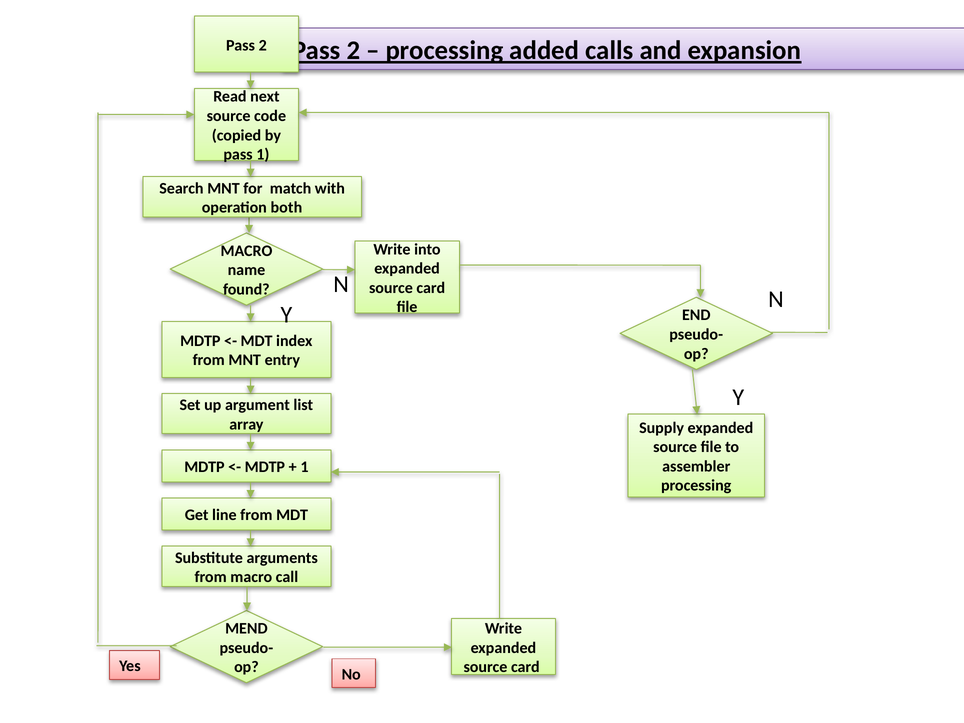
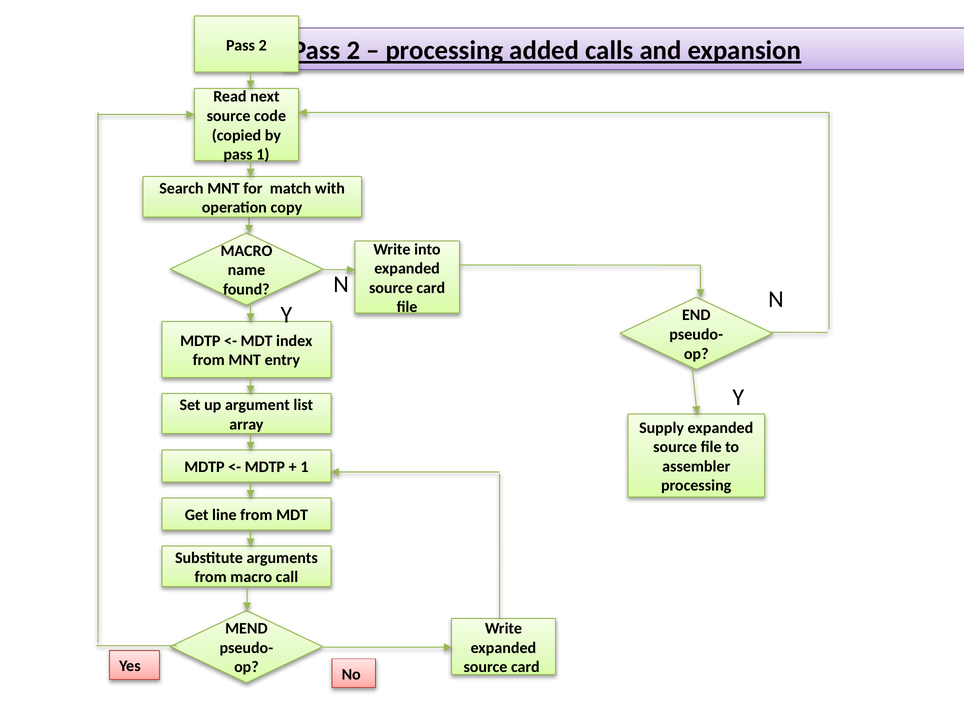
both: both -> copy
